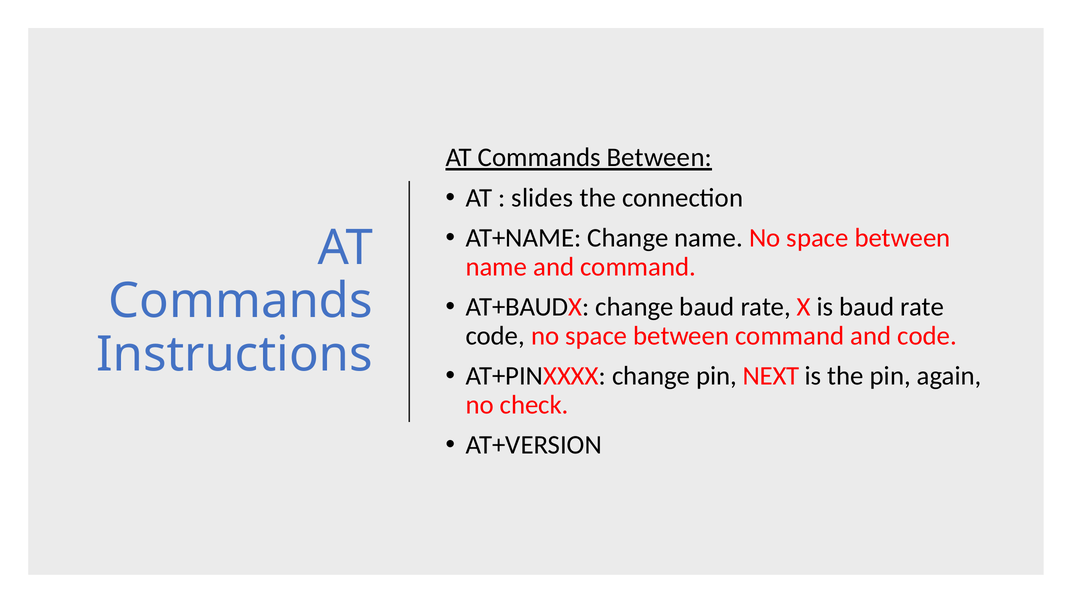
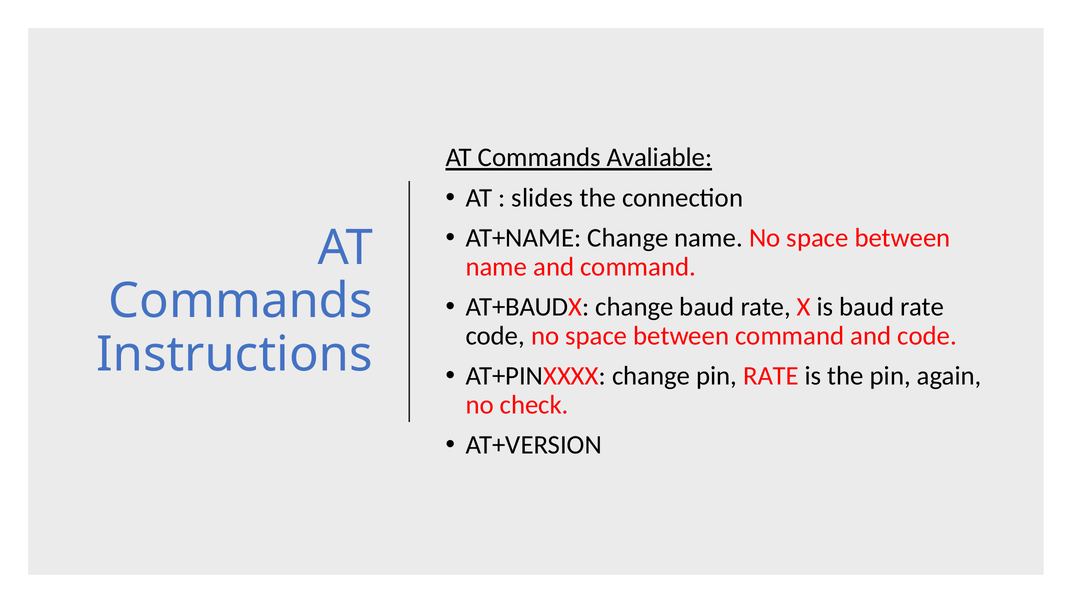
Commands Between: Between -> Avaliable
pin NEXT: NEXT -> RATE
